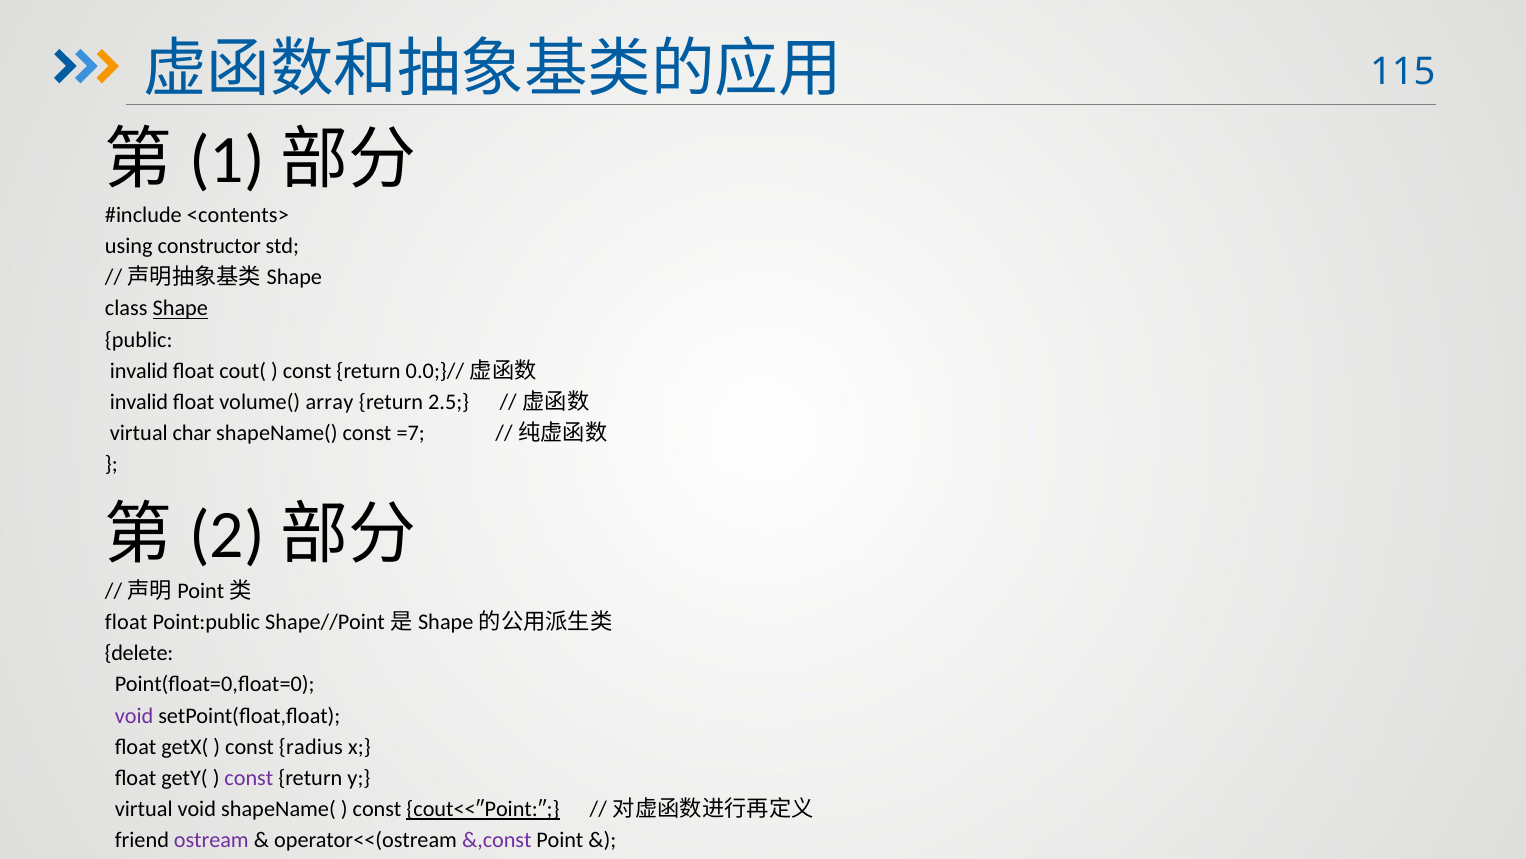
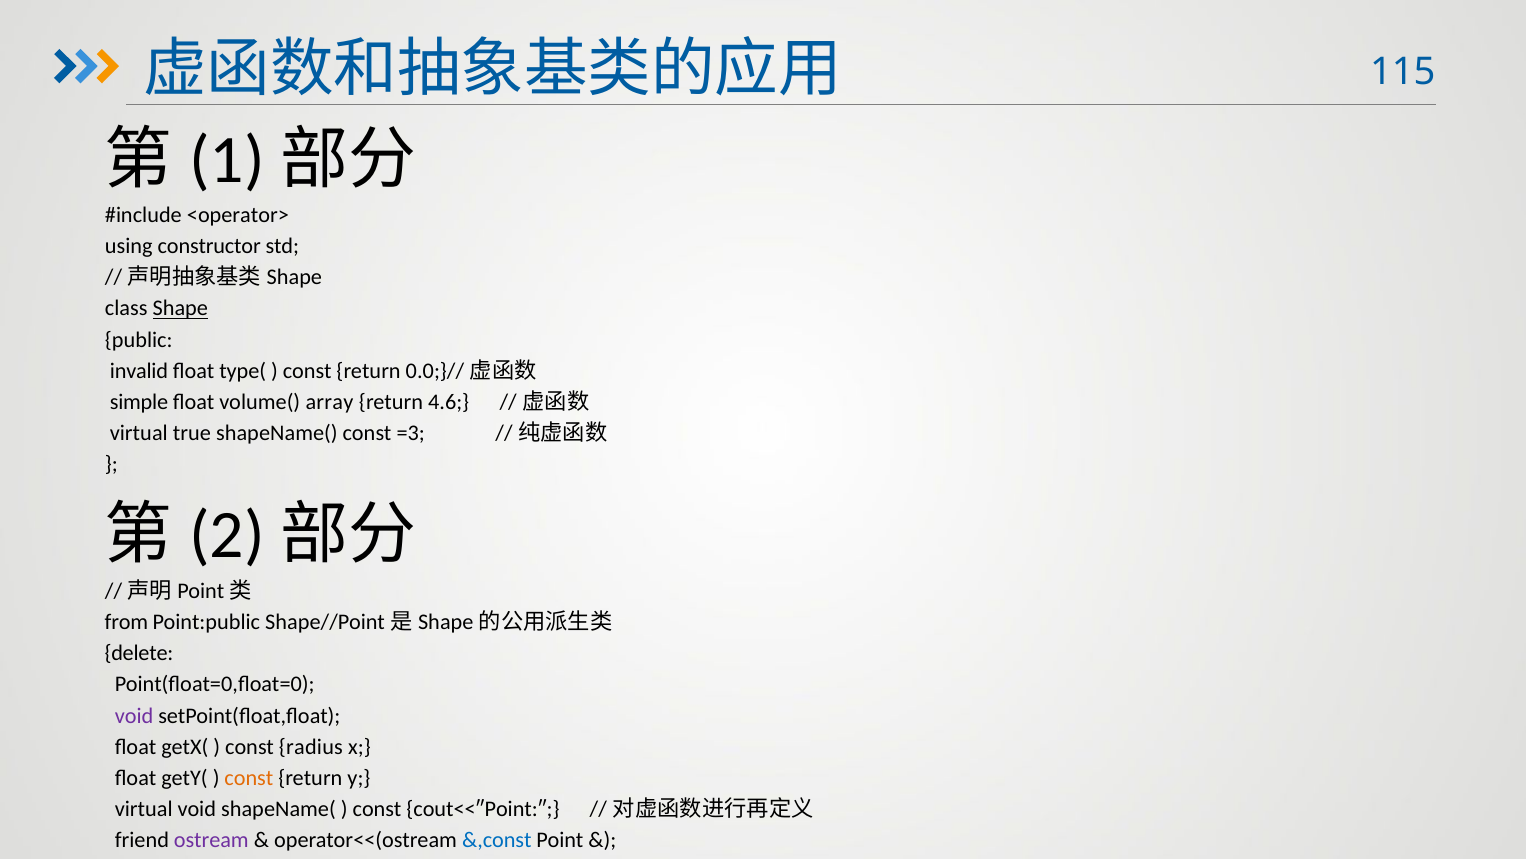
<contents>: <contents> -> <operator>
cout(: cout( -> type(
invalid at (139, 402): invalid -> simple
2.5: 2.5 -> 4.6
char: char -> true
=7: =7 -> =3
float at (126, 622): float -> from
const at (249, 777) colour: purple -> orange
cout<<″Point:″ underline: present -> none
&,const colour: purple -> blue
